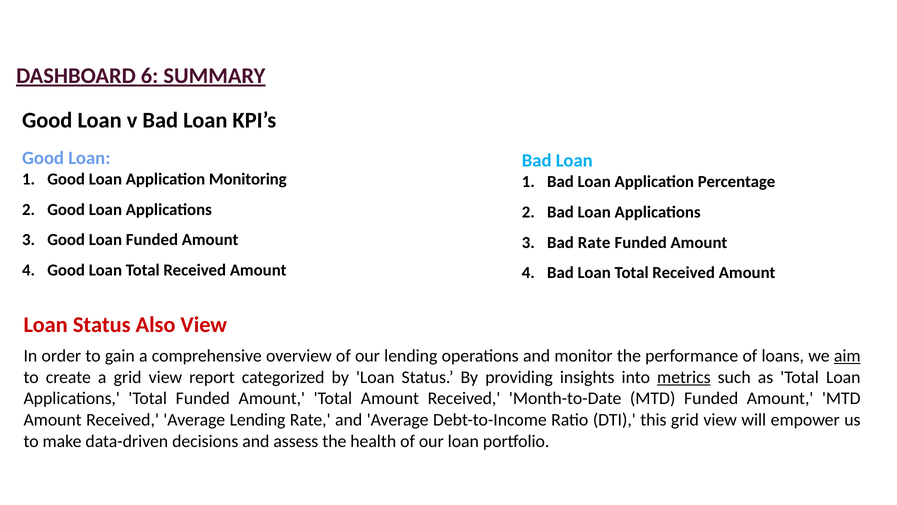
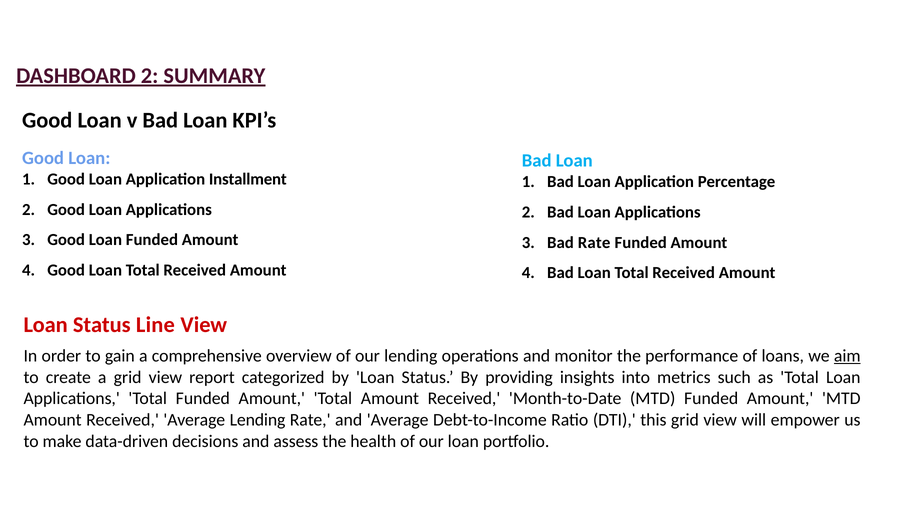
DASHBOARD 6: 6 -> 2
Monitoring: Monitoring -> Installment
Also: Also -> Line
metrics underline: present -> none
